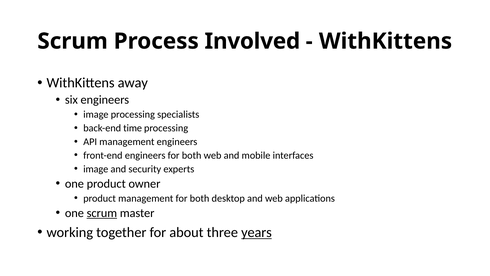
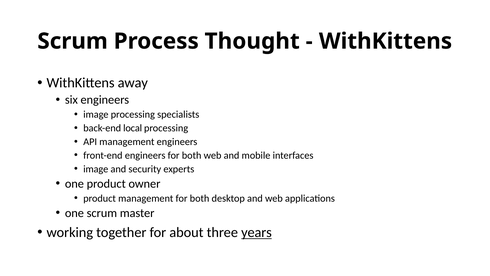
Involved: Involved -> Thought
time: time -> local
scrum at (102, 213) underline: present -> none
